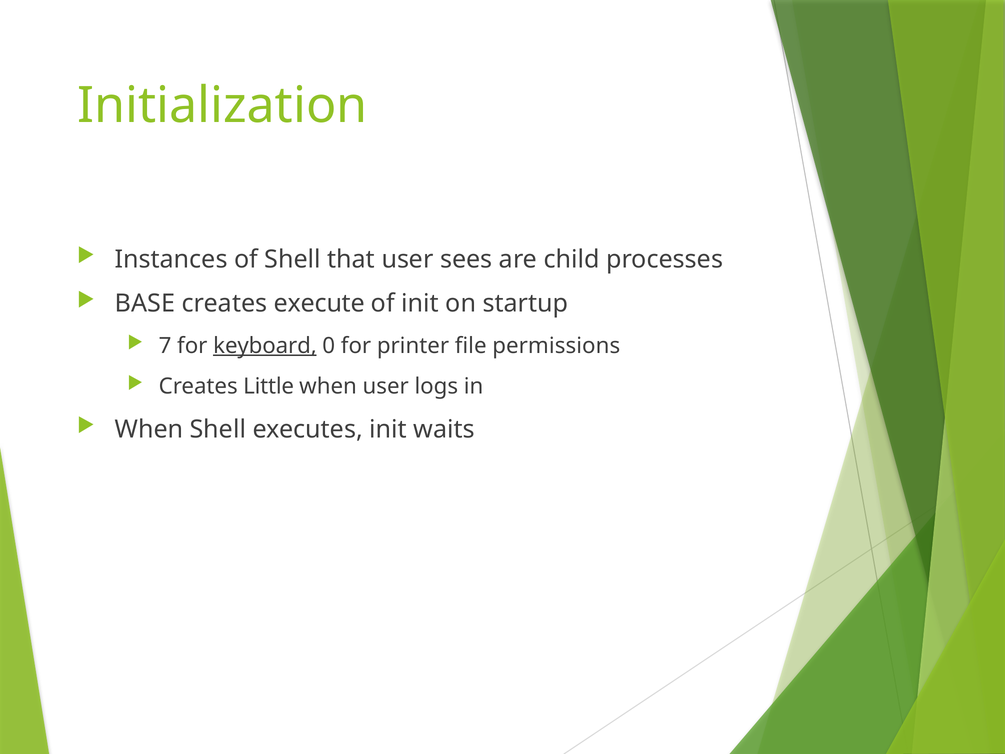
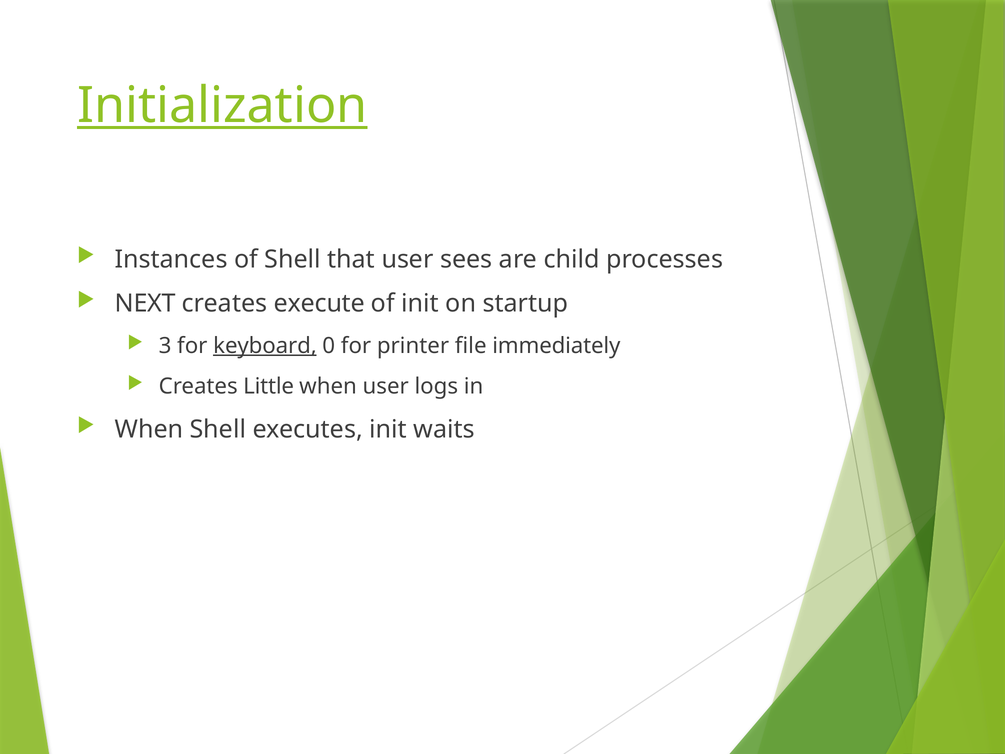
Initialization underline: none -> present
BASE: BASE -> NEXT
7: 7 -> 3
permissions: permissions -> immediately
